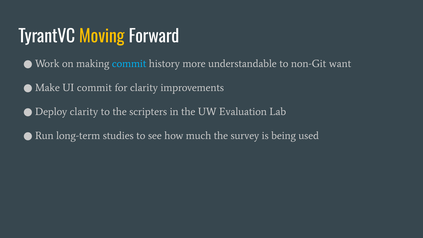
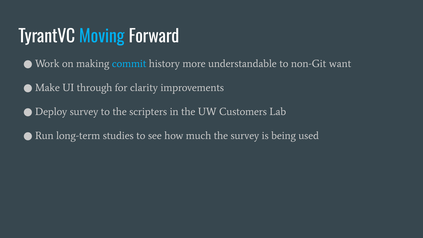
Moving colour: yellow -> light blue
UI commit: commit -> through
clarity at (84, 112): clarity -> survey
Evaluation: Evaluation -> Customers
